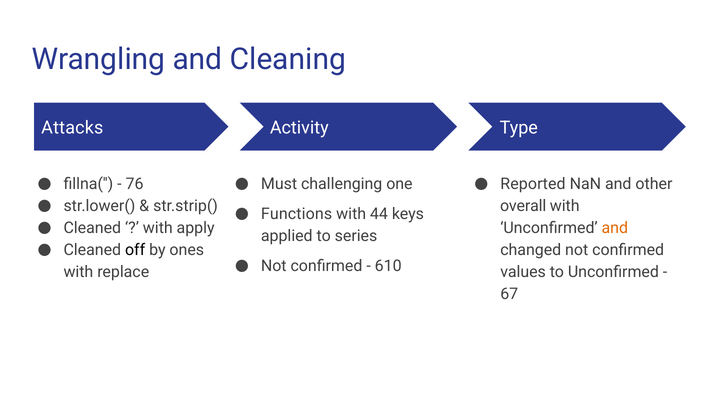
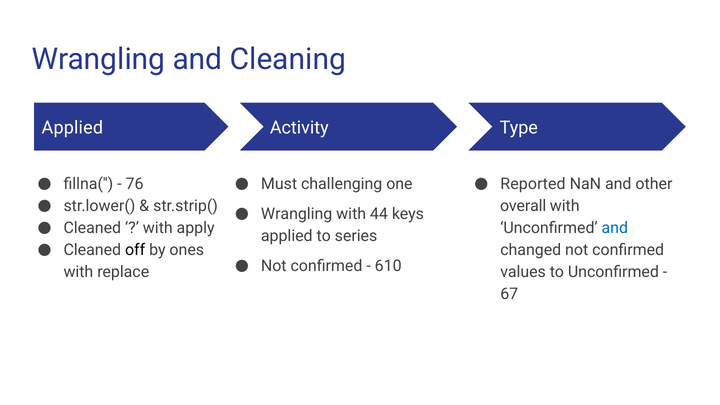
Attacks at (72, 128): Attacks -> Applied
Functions at (297, 214): Functions -> Wrangling
and at (615, 228) colour: orange -> blue
